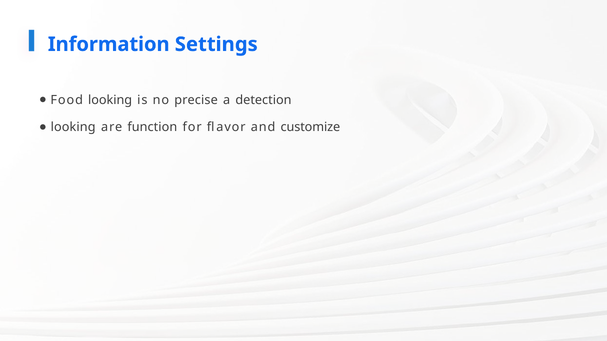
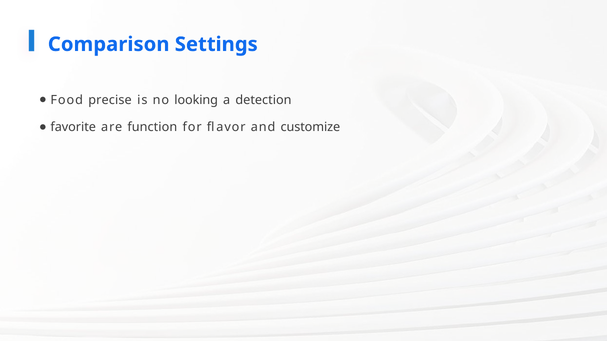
Information: Information -> Comparison
Food looking: looking -> precise
precise: precise -> looking
looking at (73, 127): looking -> favorite
